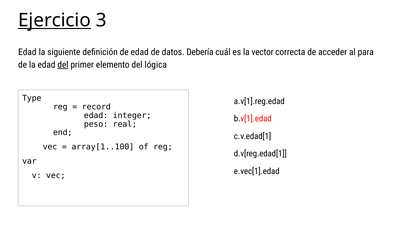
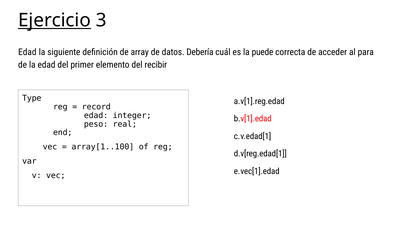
de edad: edad -> array
vector: vector -> puede
del at (63, 65) underline: present -> none
lógica: lógica -> recibir
